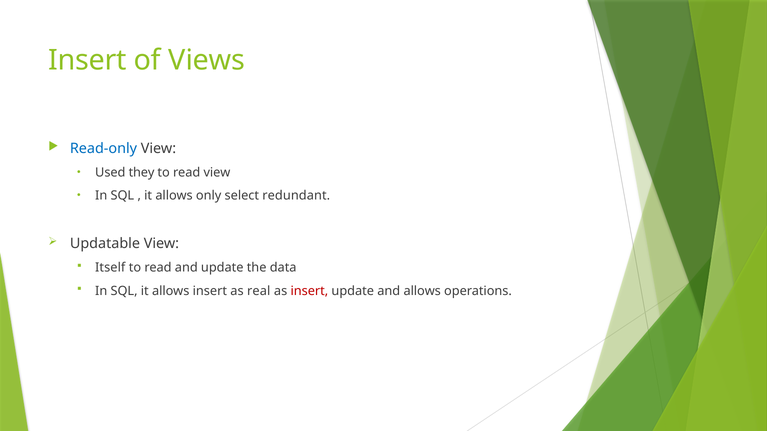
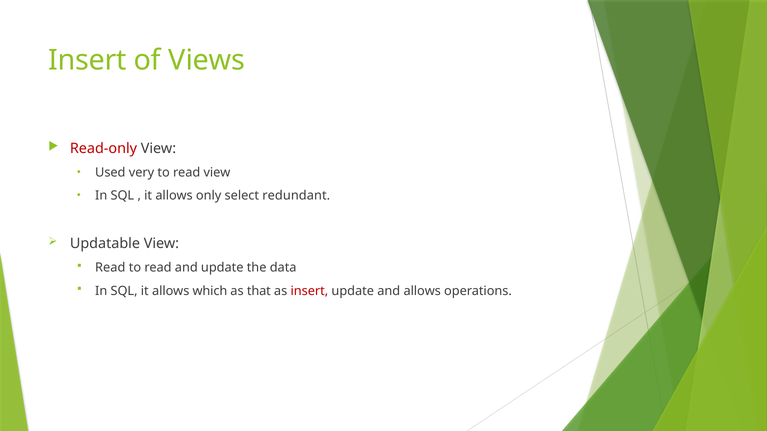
Read-only colour: blue -> red
they: they -> very
Itself at (110, 268): Itself -> Read
allows insert: insert -> which
real: real -> that
